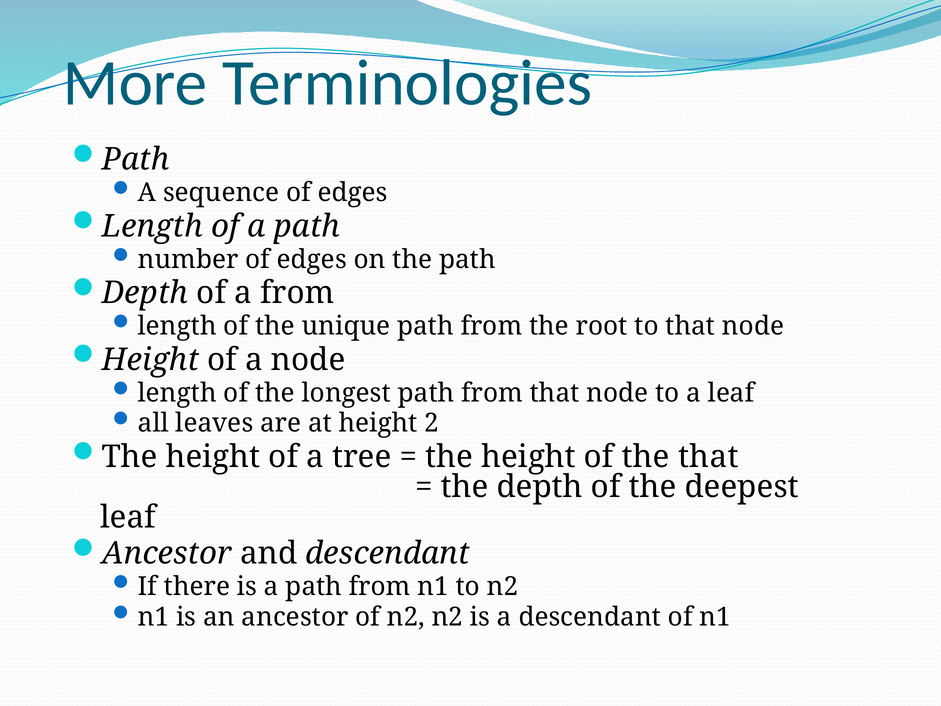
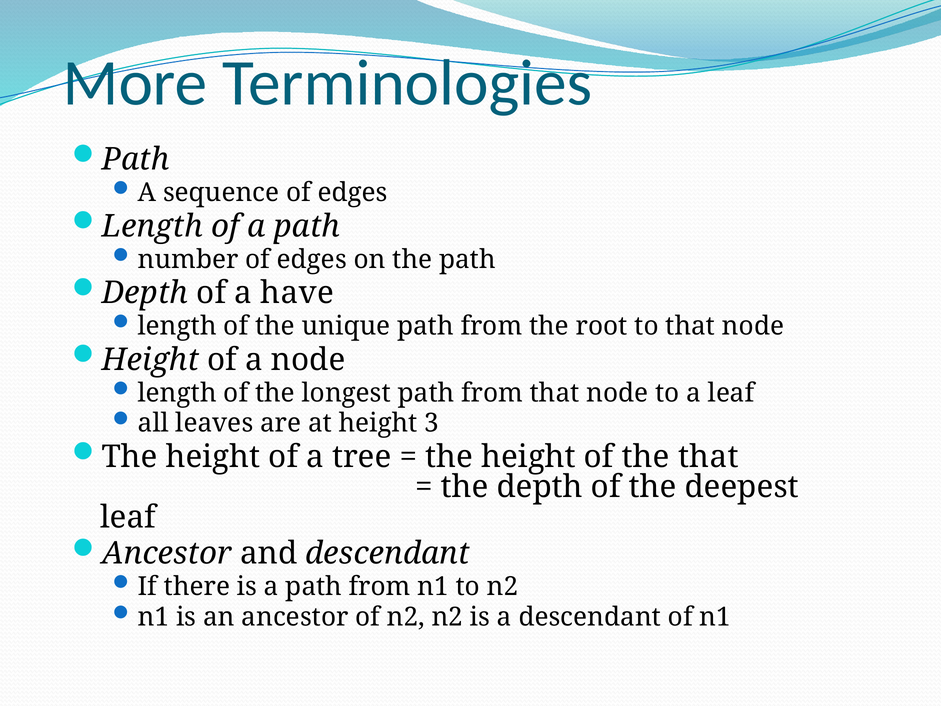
a from: from -> have
2: 2 -> 3
